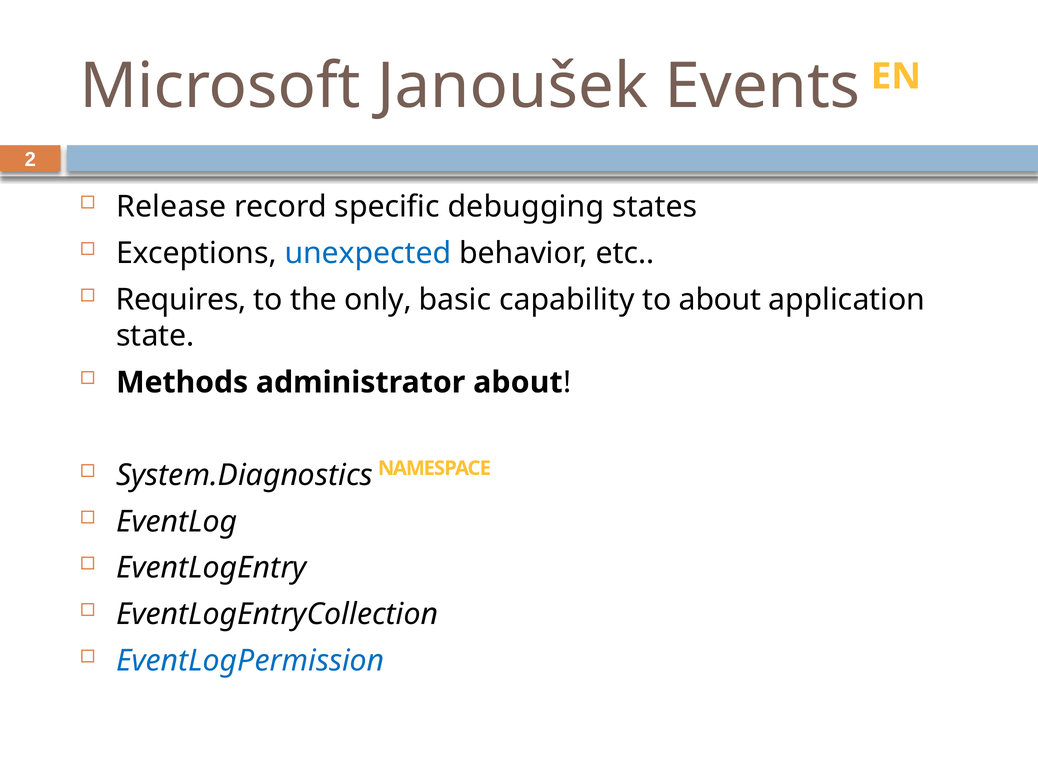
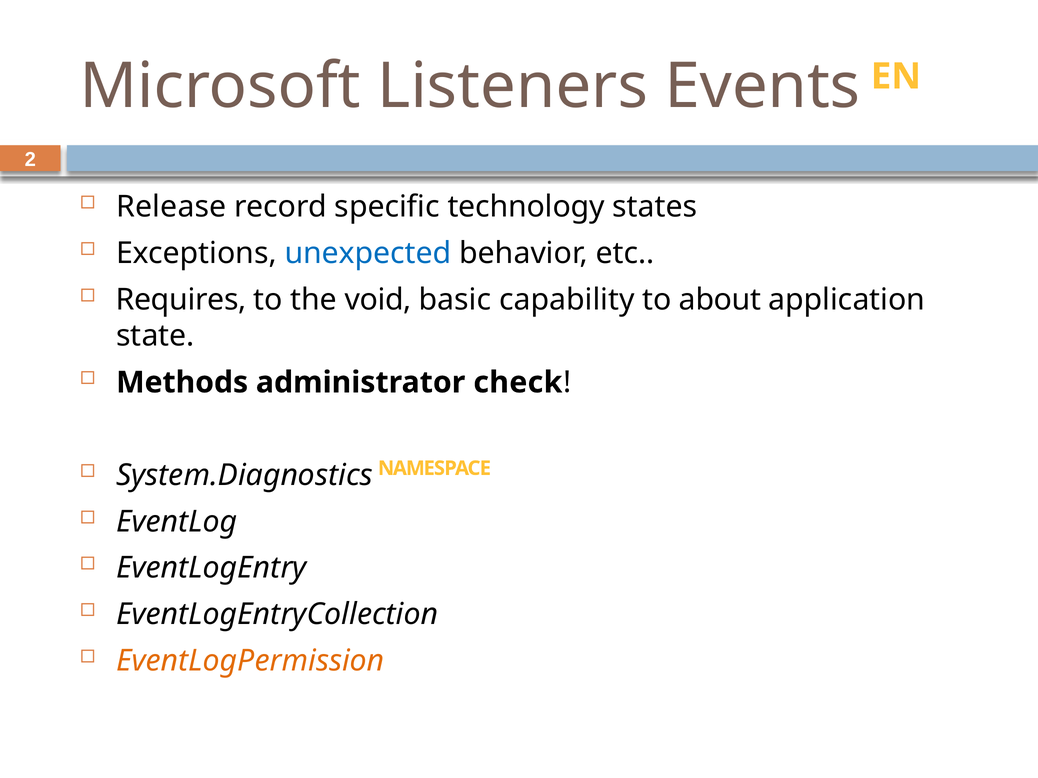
Janoušek: Janoušek -> Listeners
debugging: debugging -> technology
only: only -> void
administrator about: about -> check
EventLogPermission colour: blue -> orange
